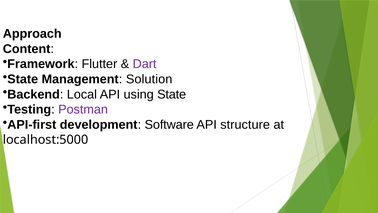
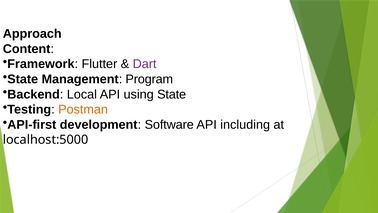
Solution: Solution -> Program
Postman colour: purple -> orange
structure: structure -> including
